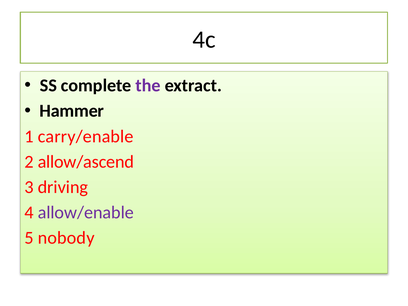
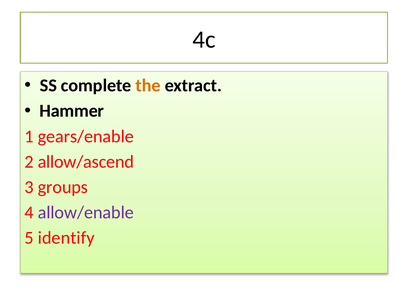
the colour: purple -> orange
carry/enable: carry/enable -> gears/enable
driving: driving -> groups
nobody: nobody -> identify
